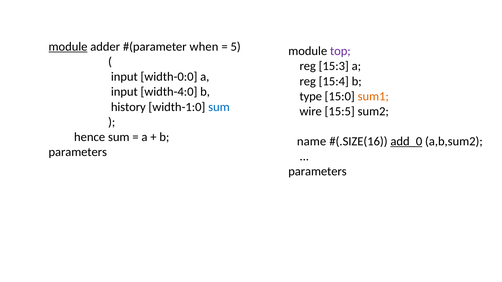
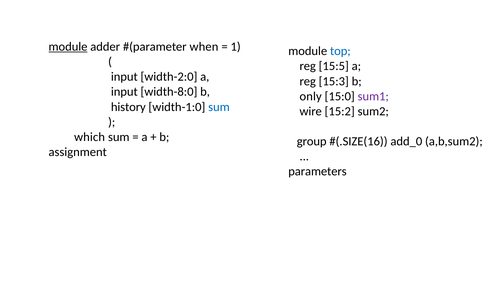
5: 5 -> 1
top colour: purple -> blue
15:3: 15:3 -> 15:5
width-0:0: width-0:0 -> width-2:0
15:4: 15:4 -> 15:3
width-4:0: width-4:0 -> width-8:0
type: type -> only
sum1 colour: orange -> purple
15:5: 15:5 -> 15:2
hence: hence -> which
name: name -> group
add_0 underline: present -> none
parameters at (78, 152): parameters -> assignment
